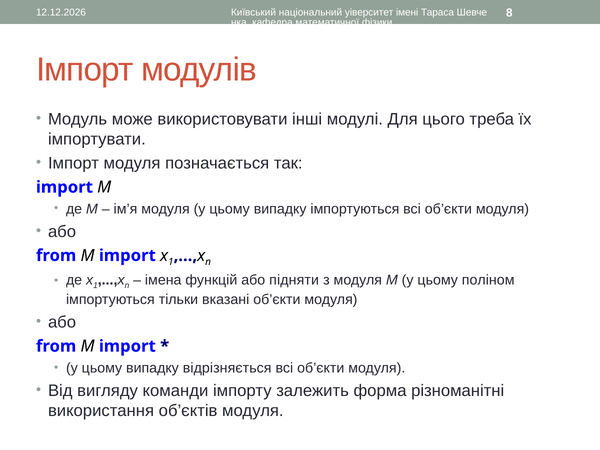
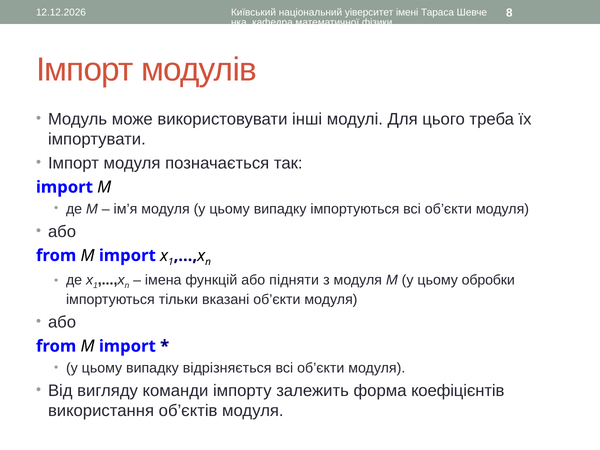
поліном: поліном -> обробки
різноманітні: різноманітні -> коефіцієнтів
